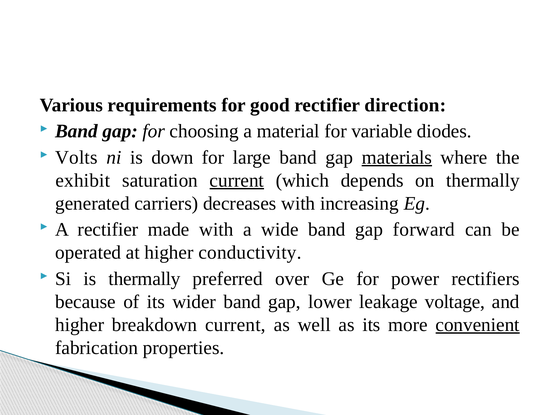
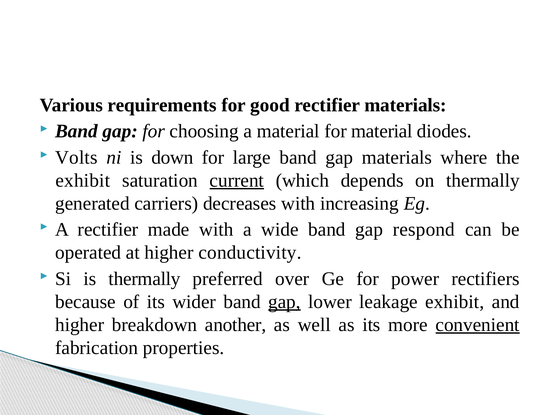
rectifier direction: direction -> materials
for variable: variable -> material
materials at (397, 157) underline: present -> none
forward: forward -> respond
gap at (284, 302) underline: none -> present
leakage voltage: voltage -> exhibit
breakdown current: current -> another
